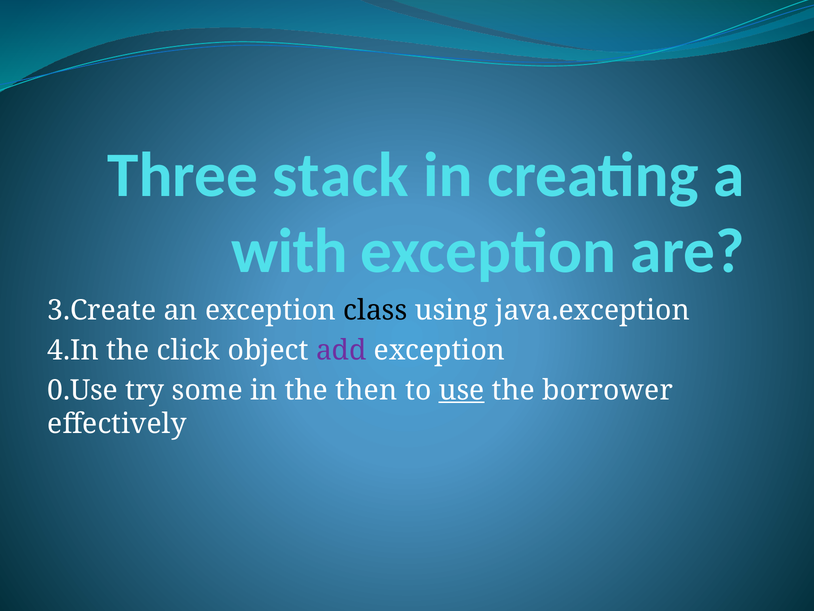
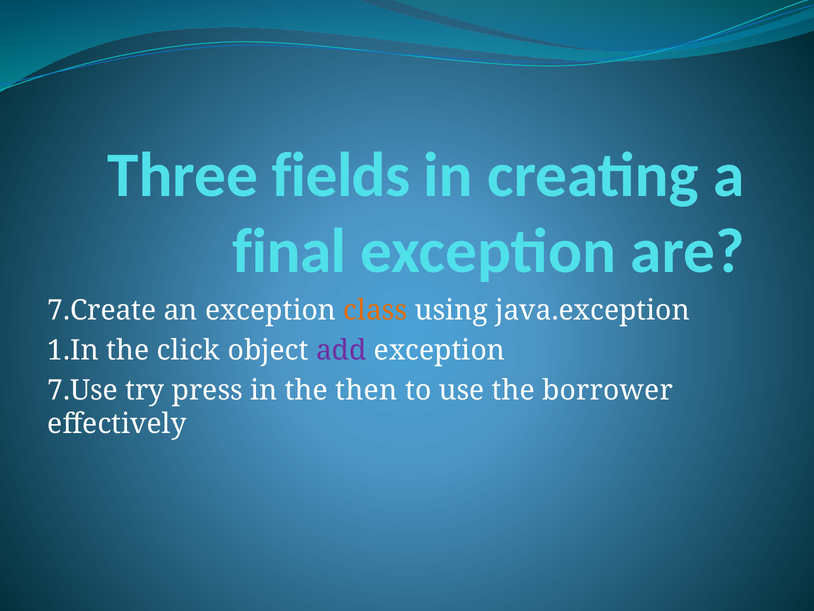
stack: stack -> fields
with: with -> final
3.Create: 3.Create -> 7.Create
class colour: black -> orange
4.In: 4.In -> 1.In
0.Use: 0.Use -> 7.Use
some: some -> press
use underline: present -> none
